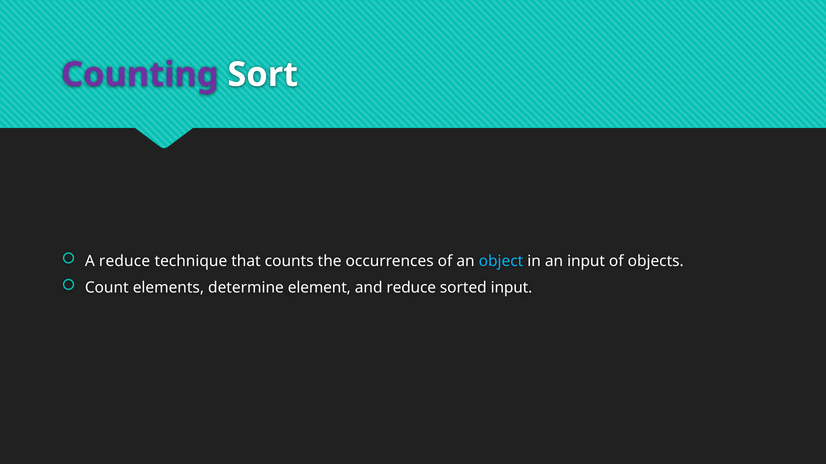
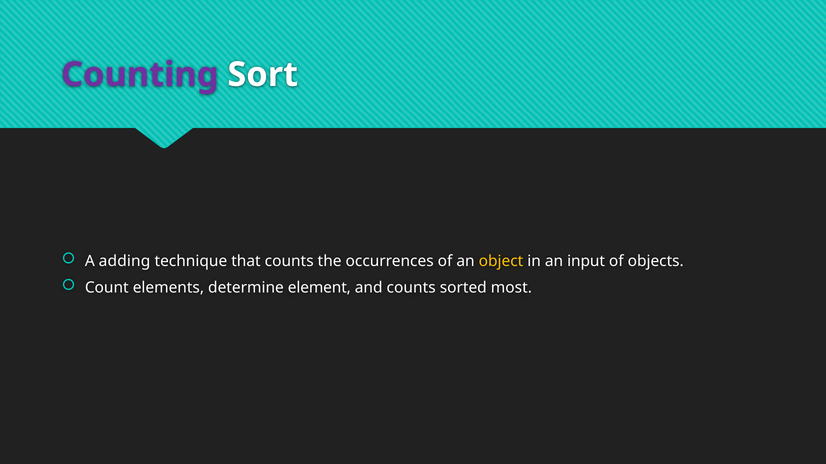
A reduce: reduce -> adding
object colour: light blue -> yellow
and reduce: reduce -> counts
sorted input: input -> most
